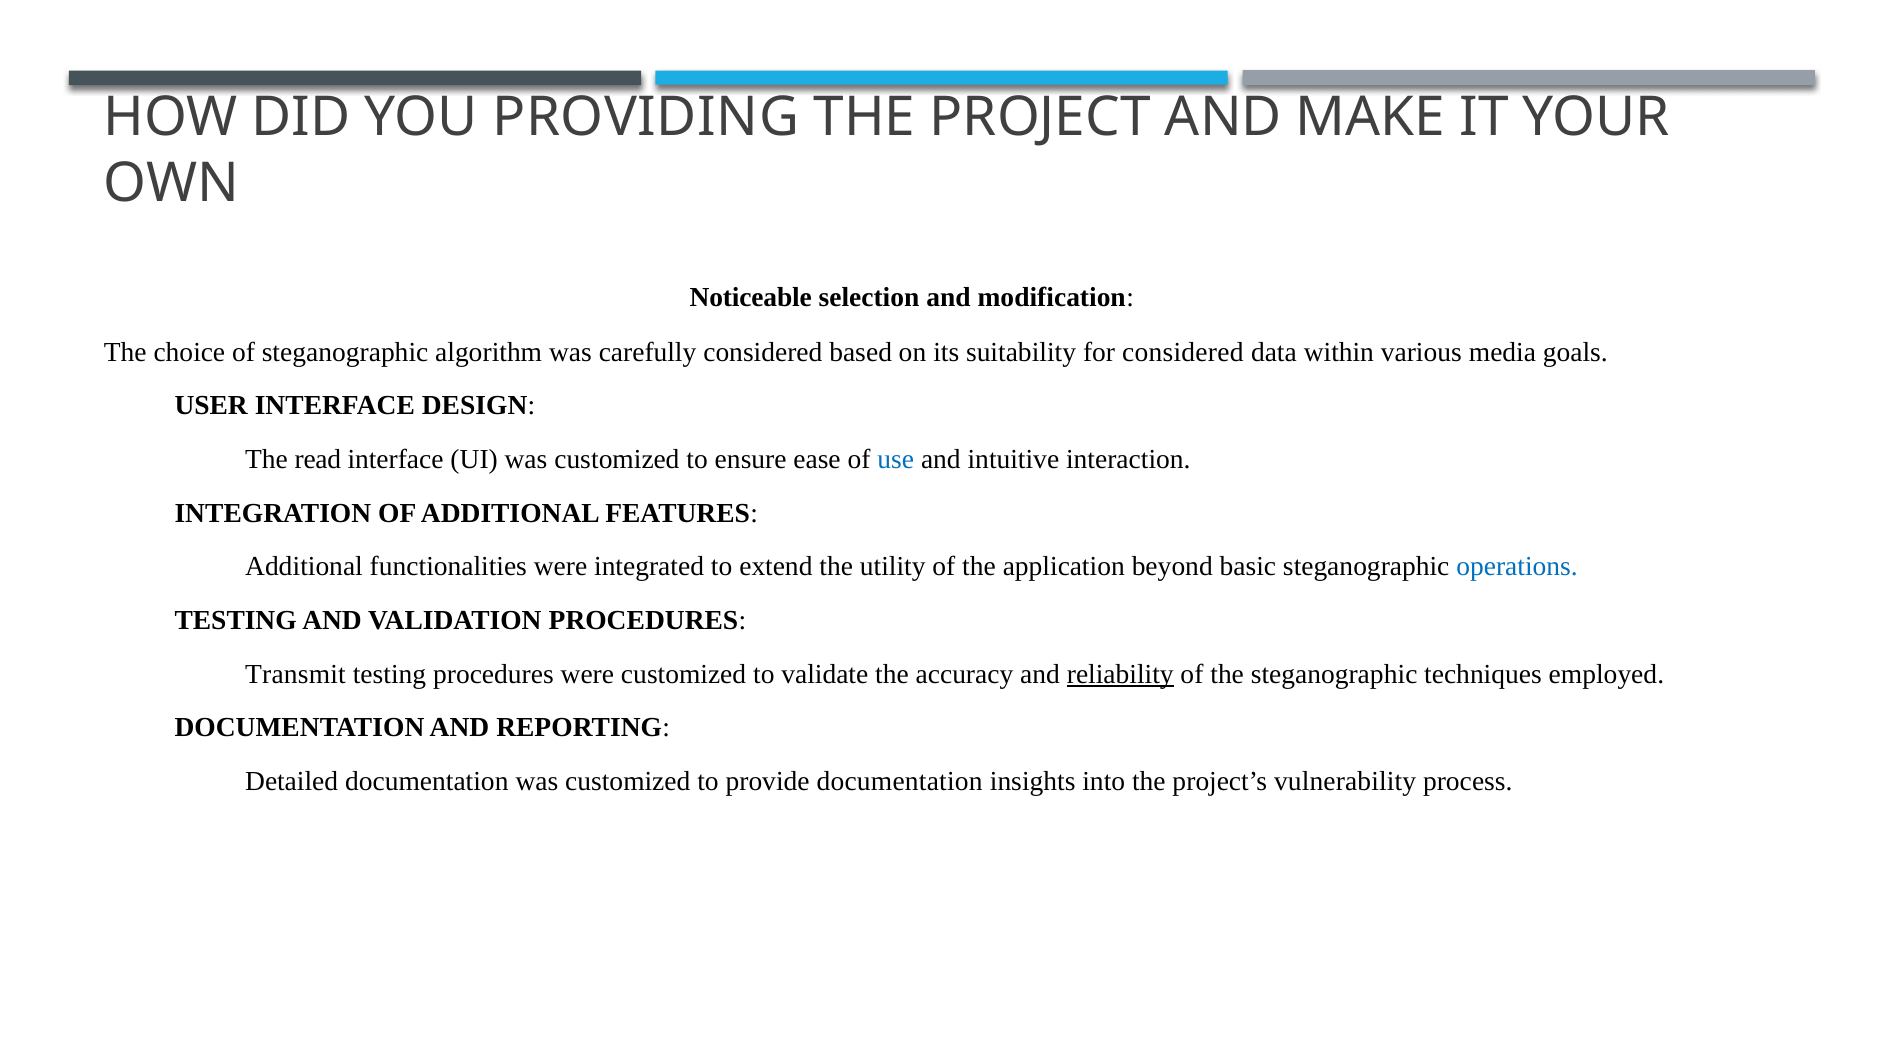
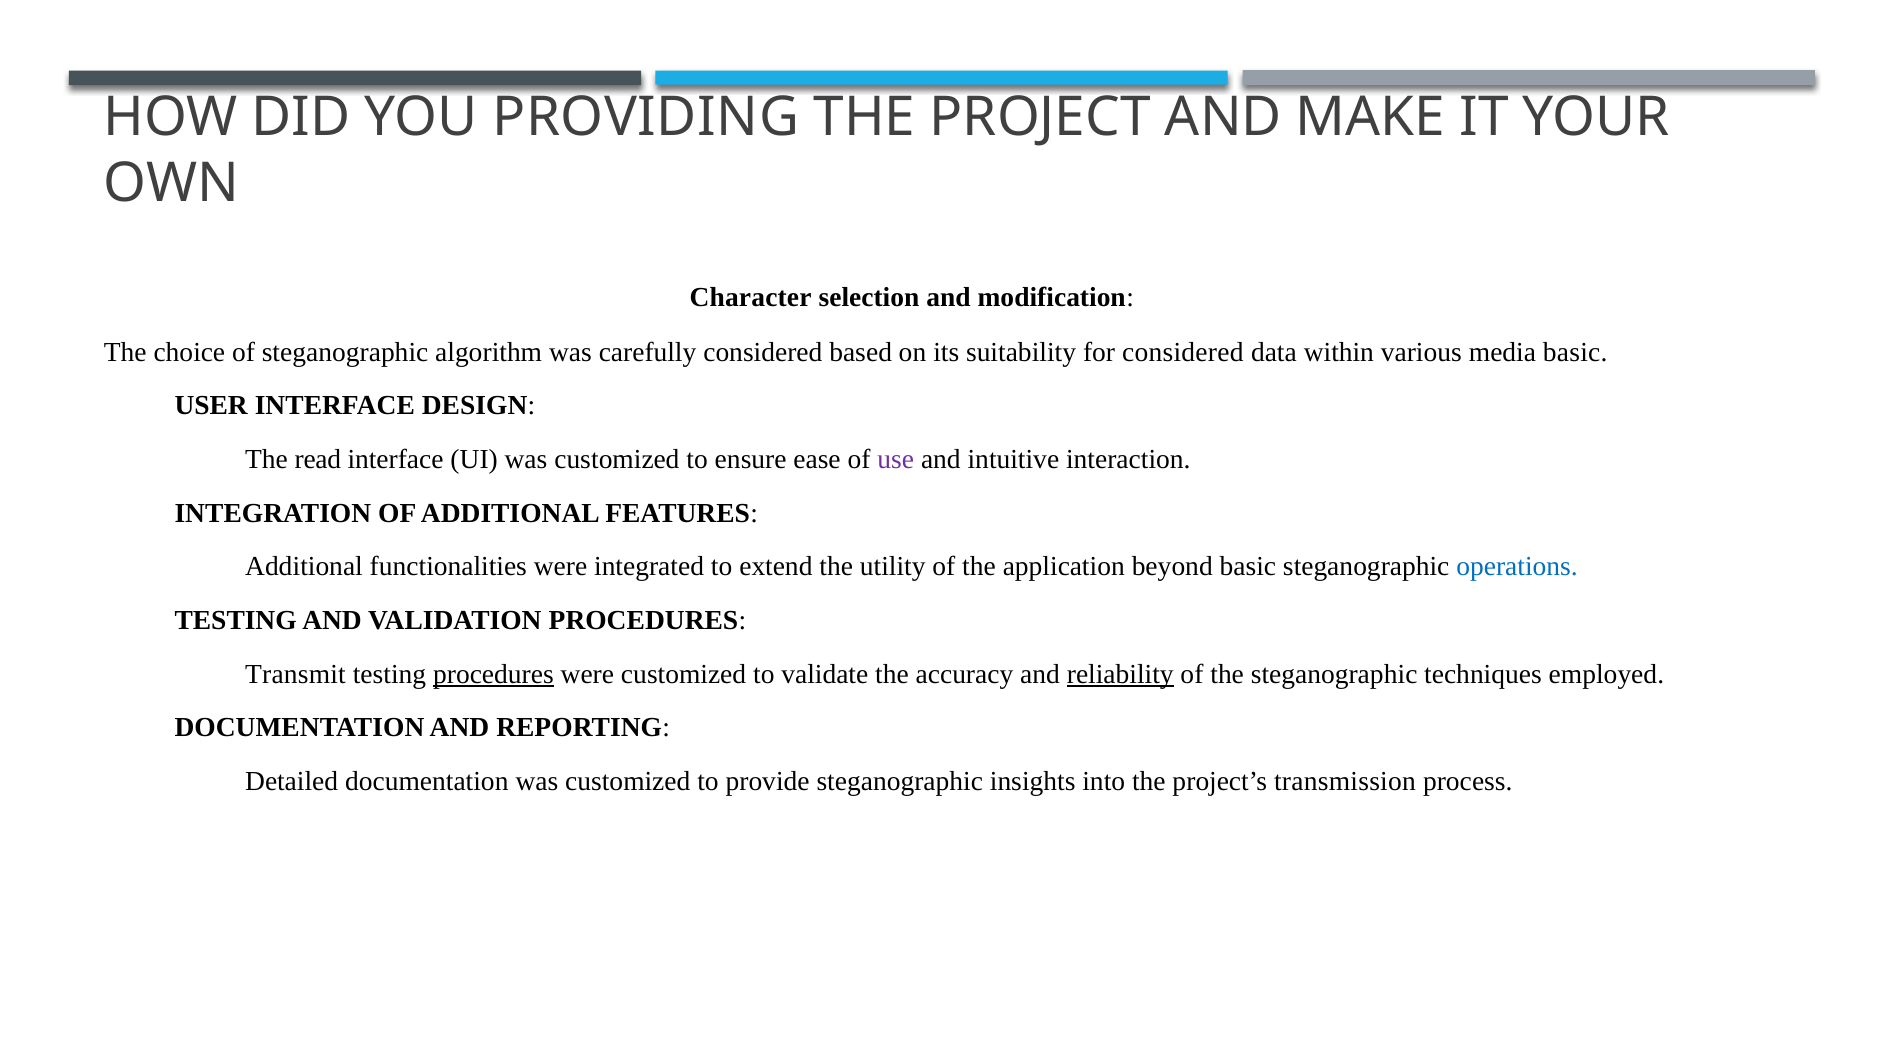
Noticeable: Noticeable -> Character
media goals: goals -> basic
use colour: blue -> purple
procedures at (493, 674) underline: none -> present
provide documentation: documentation -> steganographic
vulnerability: vulnerability -> transmission
